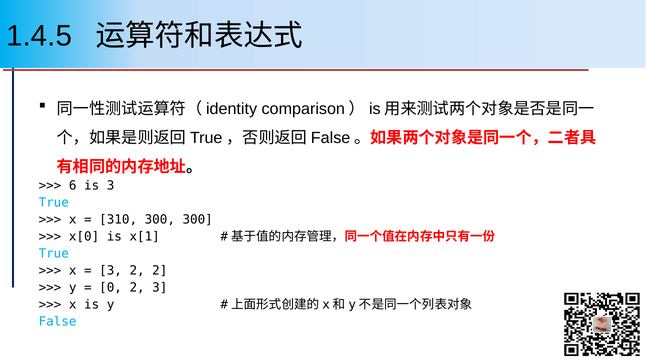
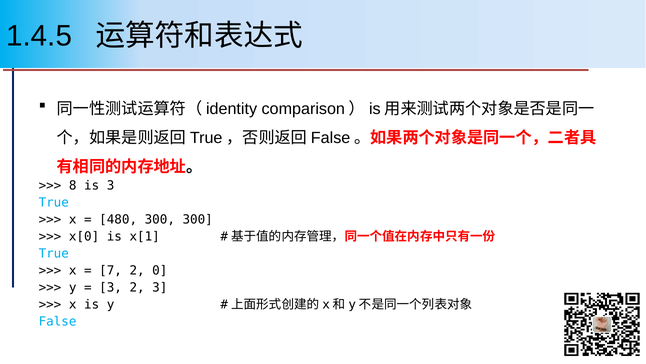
6: 6 -> 8
310: 310 -> 480
3 at (111, 270): 3 -> 7
2 2: 2 -> 0
0 at (111, 287): 0 -> 3
